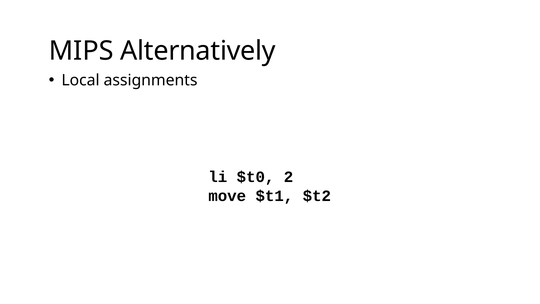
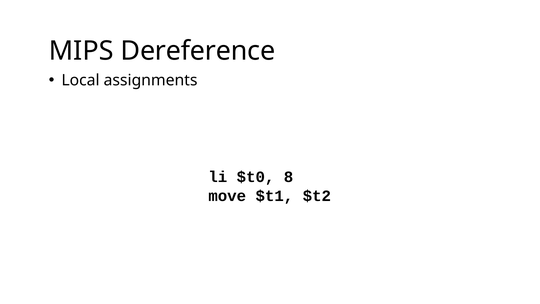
Alternatively: Alternatively -> Dereference
2: 2 -> 8
